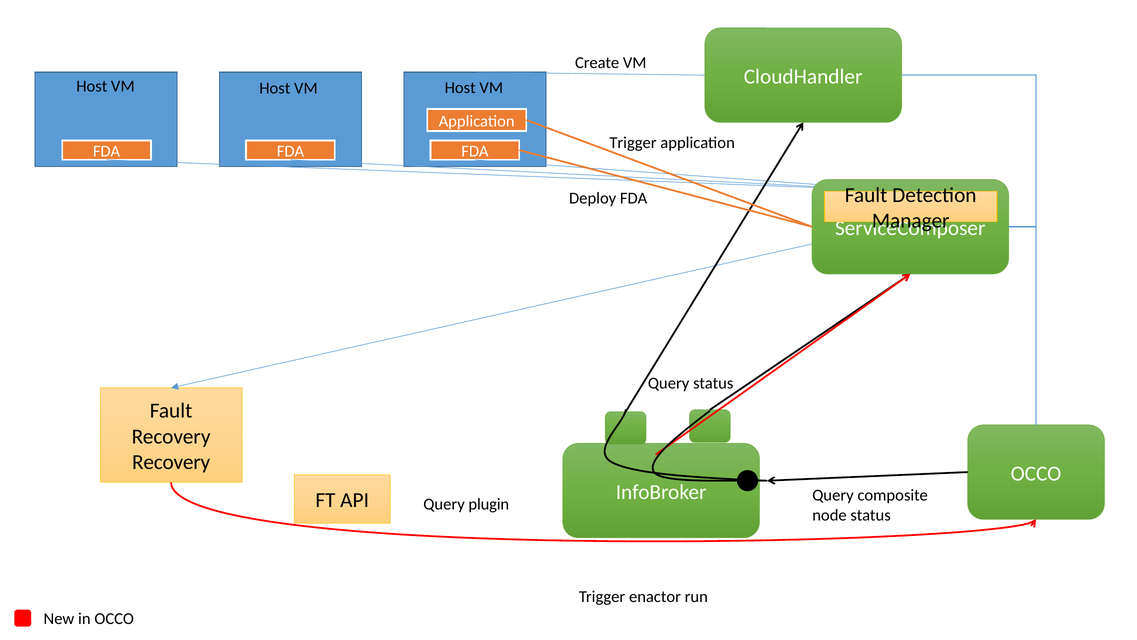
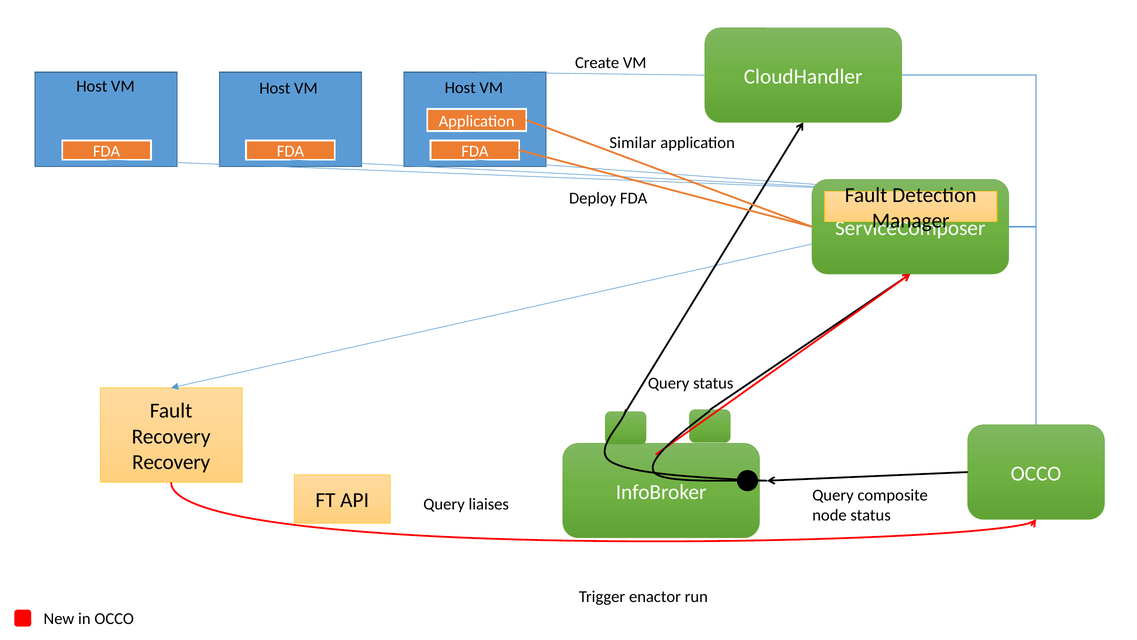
Trigger at (633, 143): Trigger -> Similar
plugin: plugin -> liaises
